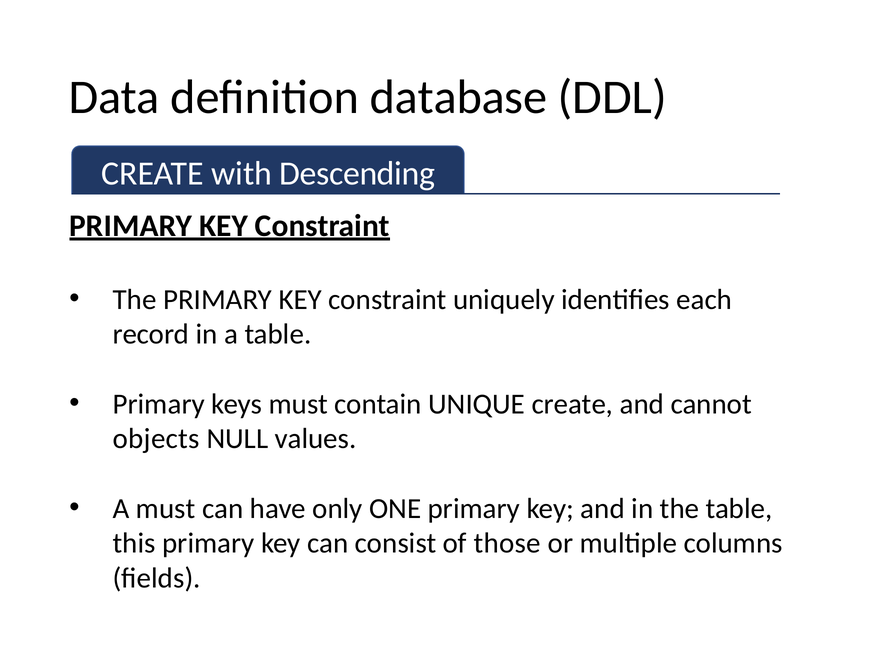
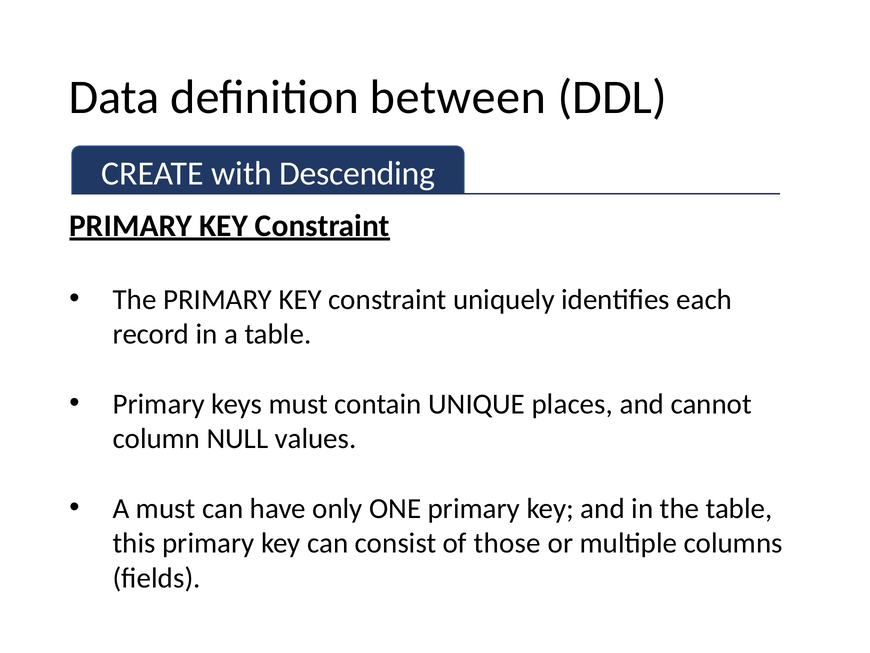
database: database -> between
UNIQUE create: create -> places
objects: objects -> column
